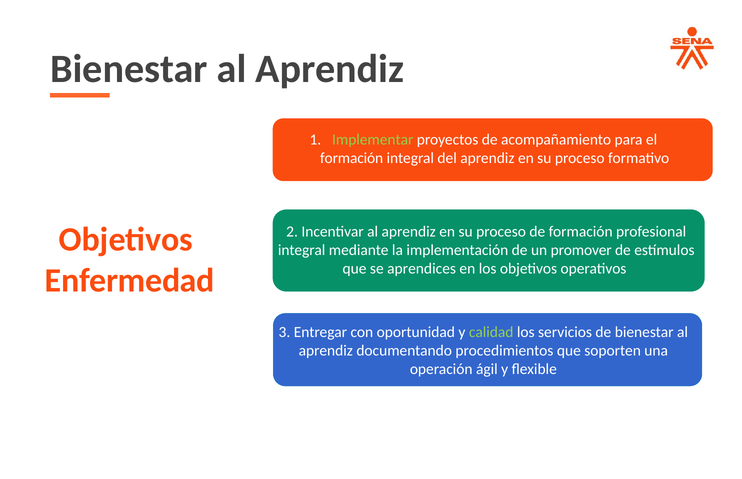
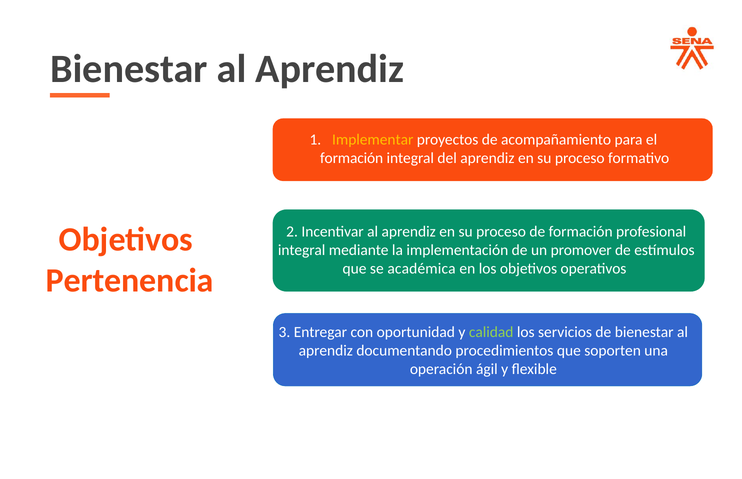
Implementar colour: light green -> yellow
aprendices: aprendices -> académica
Enfermedad: Enfermedad -> Pertenencia
